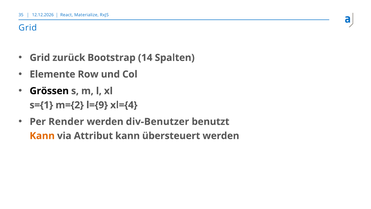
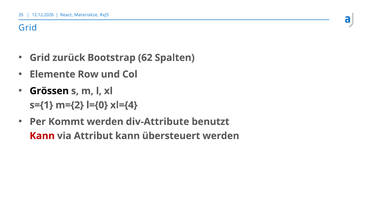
14: 14 -> 62
l={9: l={9 -> l={0
Render: Render -> Kommt
div-Benutzer: div-Benutzer -> div-Attribute
Kann at (42, 136) colour: orange -> red
